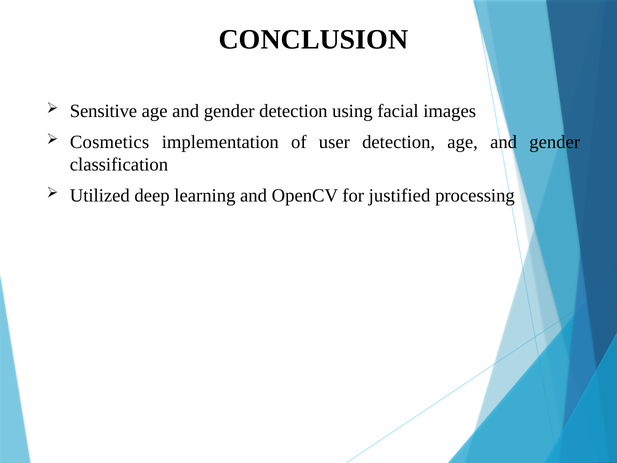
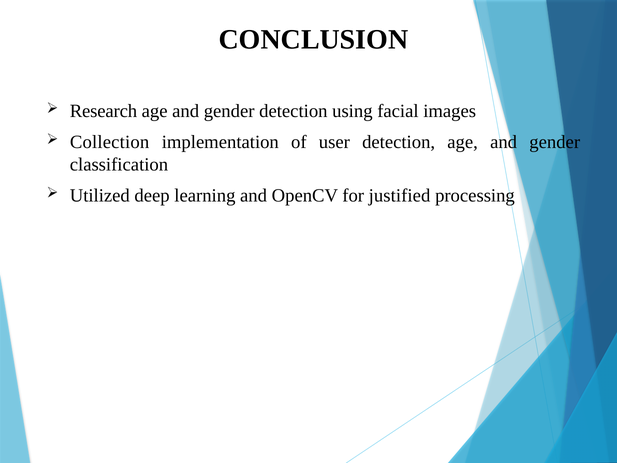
Sensitive: Sensitive -> Research
Cosmetics: Cosmetics -> Collection
